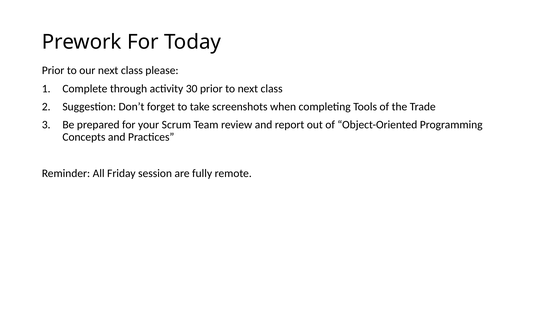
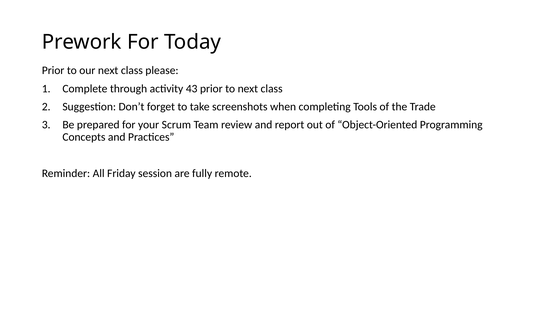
30: 30 -> 43
